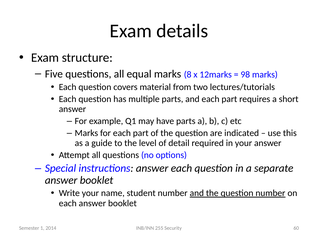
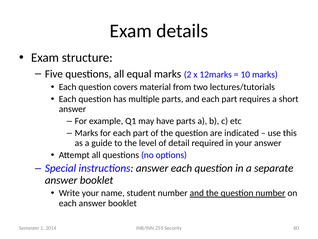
8: 8 -> 2
98: 98 -> 10
